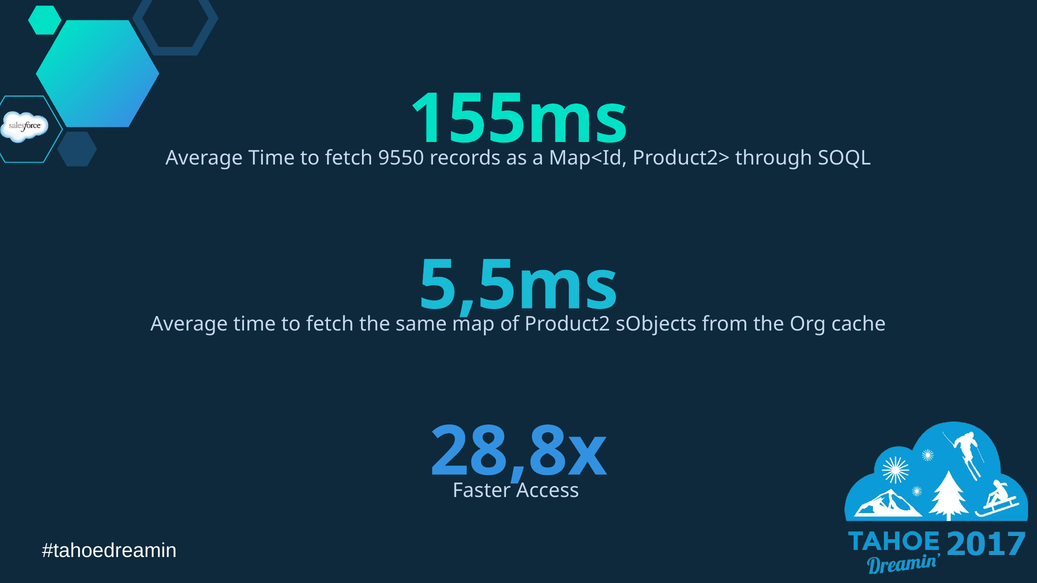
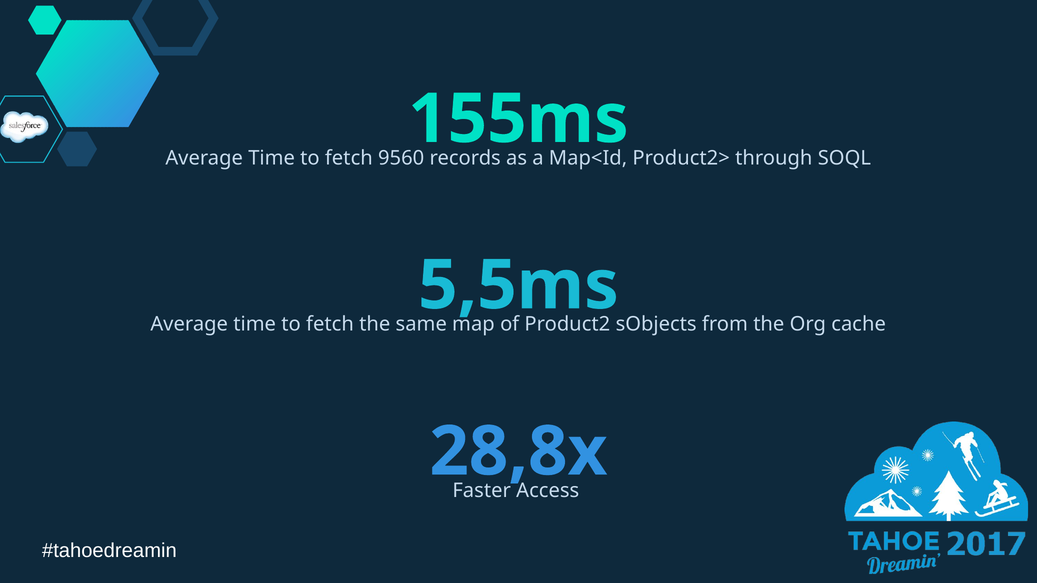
9550: 9550 -> 9560
